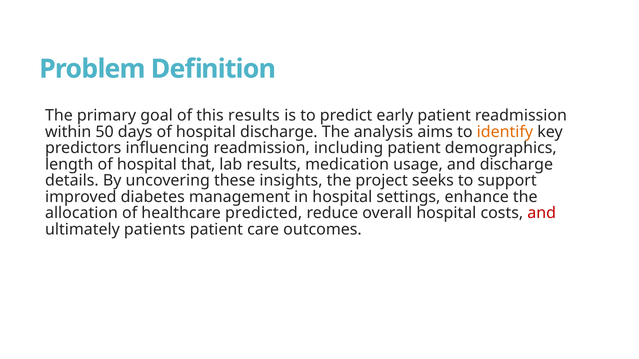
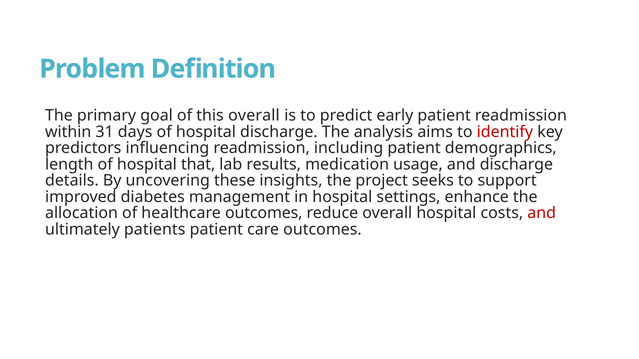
this results: results -> overall
50: 50 -> 31
identify colour: orange -> red
healthcare predicted: predicted -> outcomes
